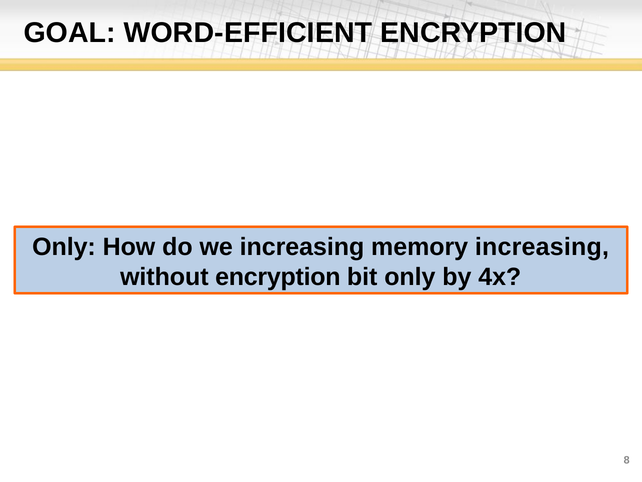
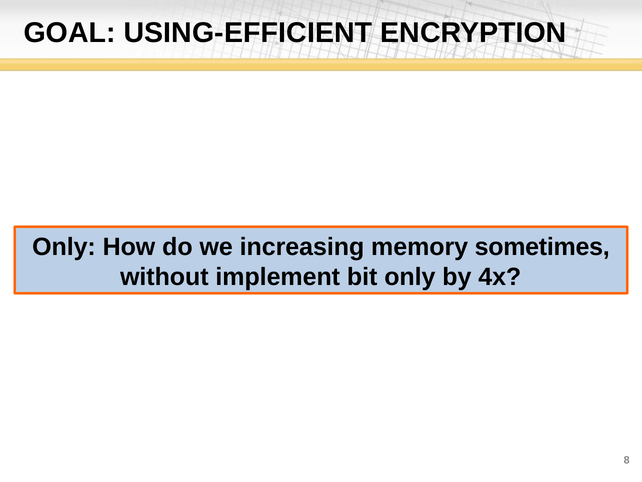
WORD-EFFICIENT: WORD-EFFICIENT -> USING-EFFICIENT
memory increasing: increasing -> sometimes
without encryption: encryption -> implement
